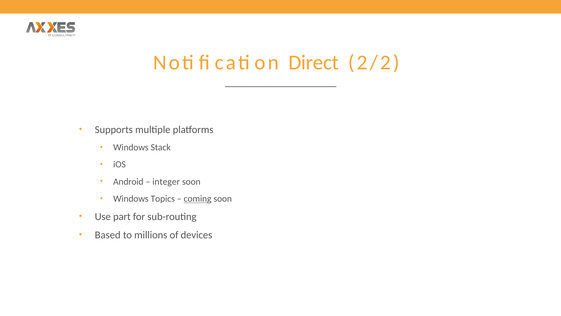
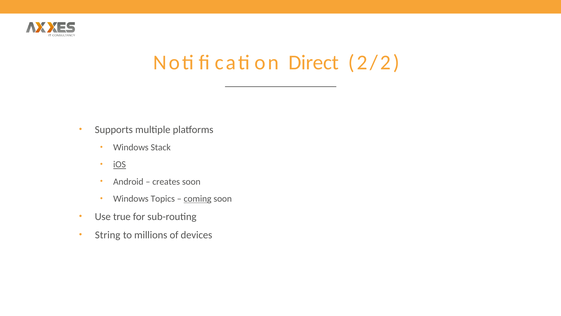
iOS underline: none -> present
integer: integer -> creates
part: part -> true
Based: Based -> String
